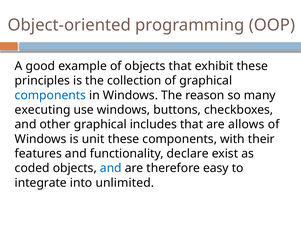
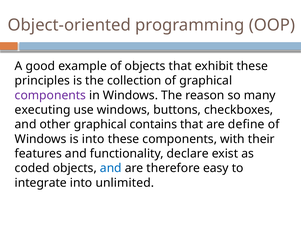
components at (50, 95) colour: blue -> purple
includes: includes -> contains
allows: allows -> define
is unit: unit -> into
